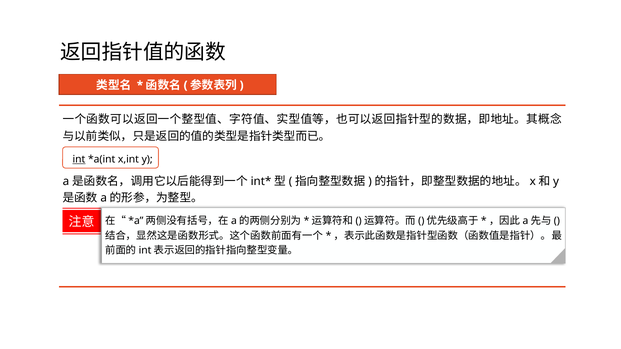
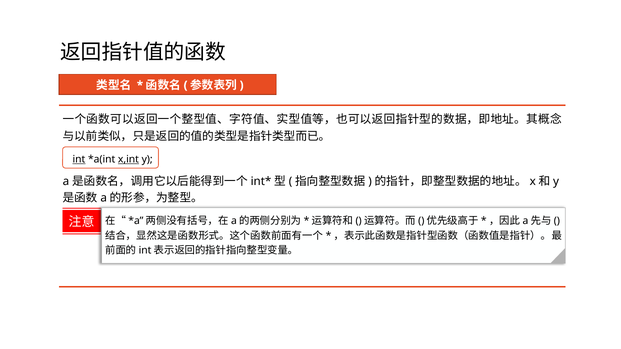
x,int underline: none -> present
